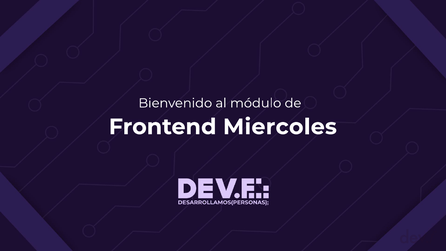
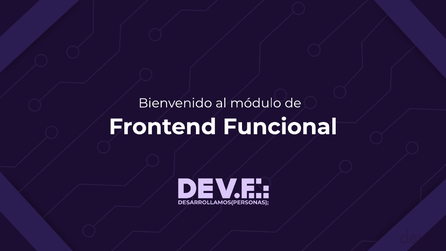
Miercoles: Miercoles -> Funcional
